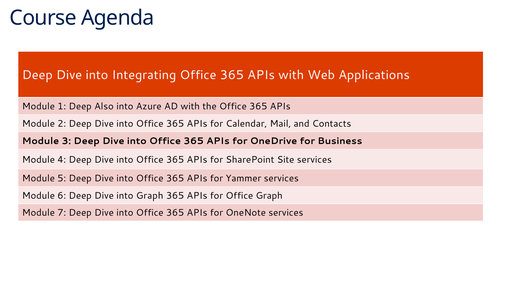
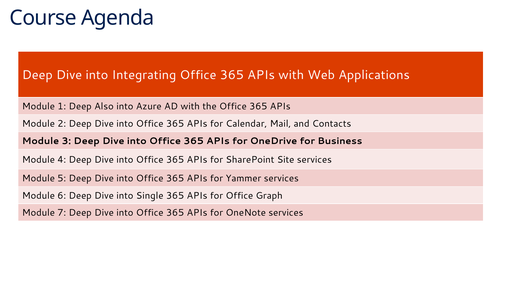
into Graph: Graph -> Single
